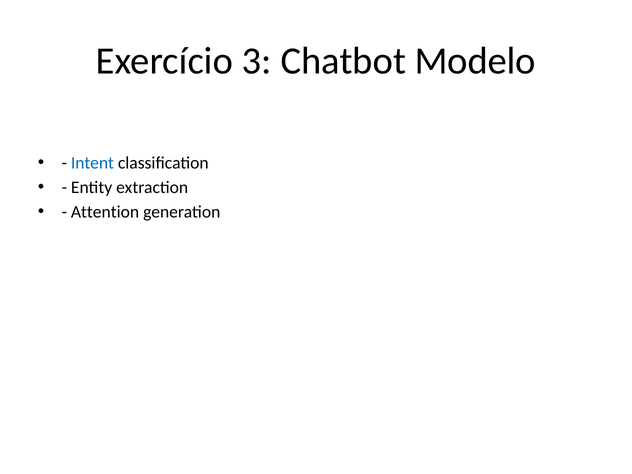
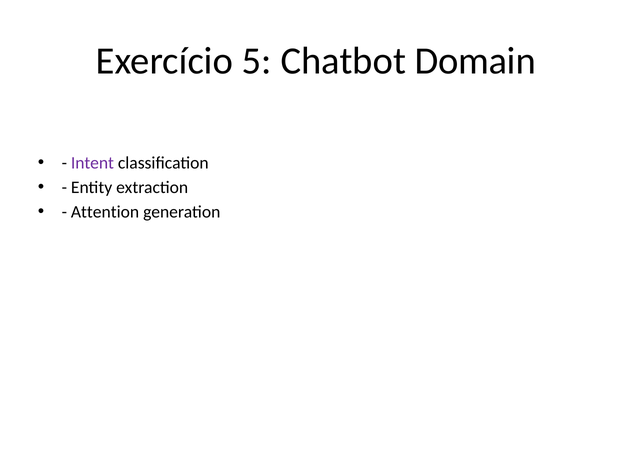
3: 3 -> 5
Modelo: Modelo -> Domain
Intent colour: blue -> purple
